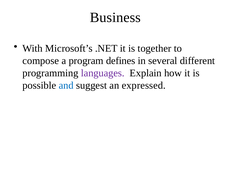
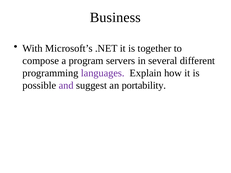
defines: defines -> servers
and colour: blue -> purple
expressed: expressed -> portability
